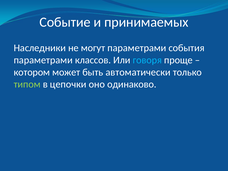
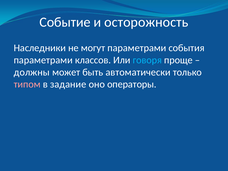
принимаемых: принимаемых -> осторожность
котором: котором -> должны
типом colour: light green -> pink
цепочки: цепочки -> задание
одинаково: одинаково -> операторы
